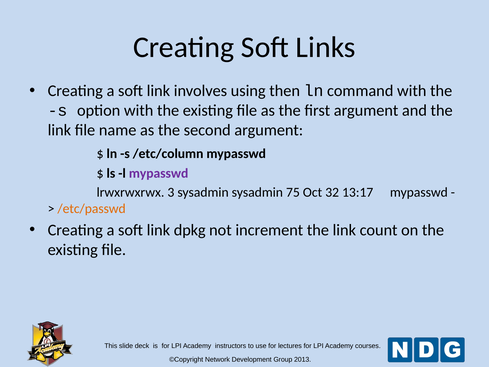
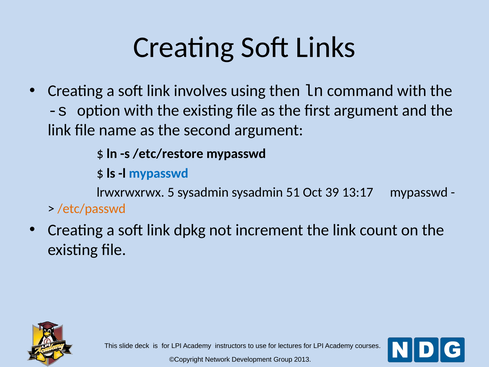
/etc/column: /etc/column -> /etc/restore
mypasswd at (159, 173) colour: purple -> blue
3: 3 -> 5
75: 75 -> 51
32: 32 -> 39
